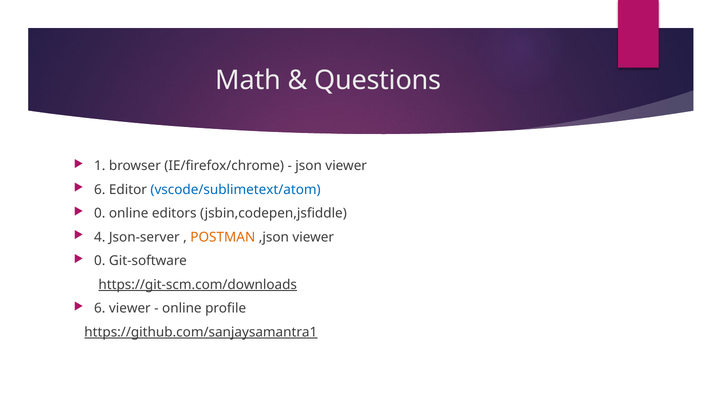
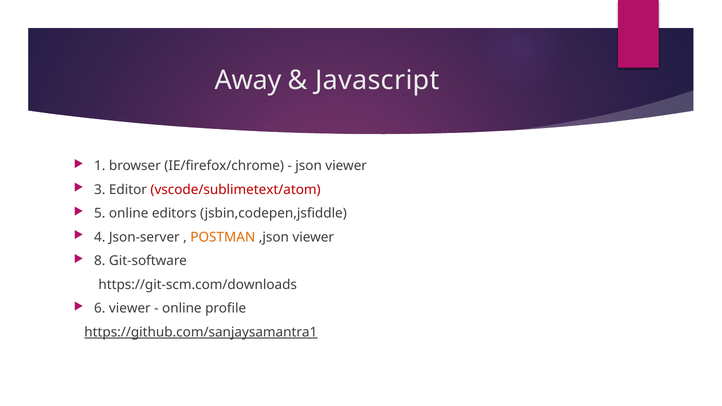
Math: Math -> Away
Questions: Questions -> Javascript
6 at (100, 190): 6 -> 3
vscode/sublimetext/atom colour: blue -> red
0 at (100, 213): 0 -> 5
0 at (100, 261): 0 -> 8
https://git-scm.com/downloads underline: present -> none
